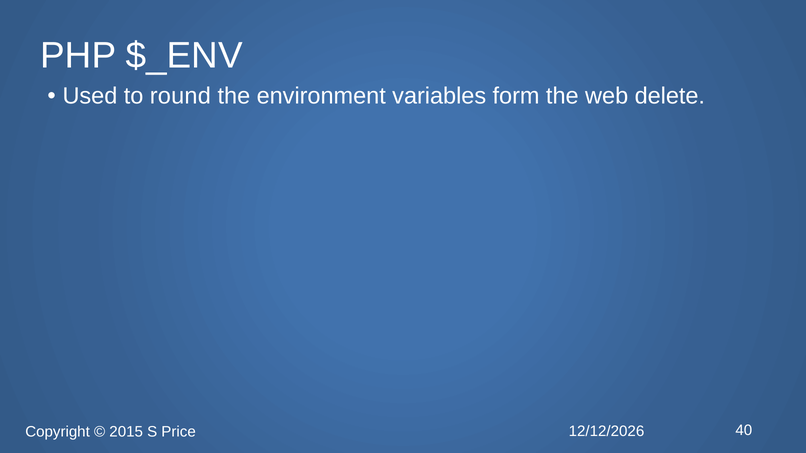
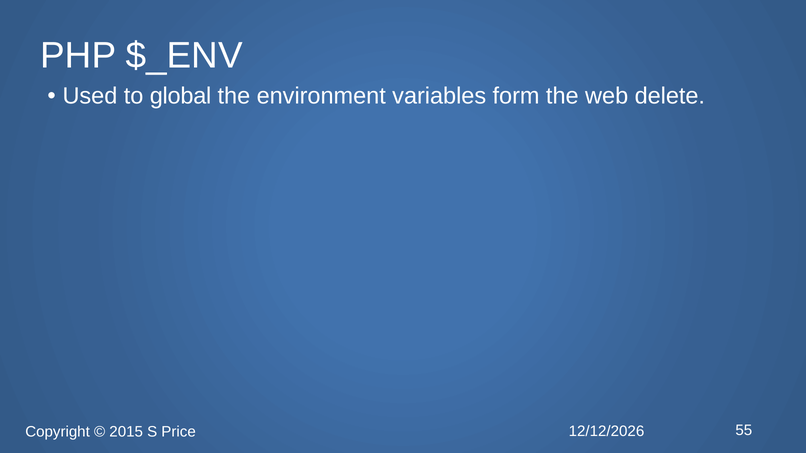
round: round -> global
40: 40 -> 55
